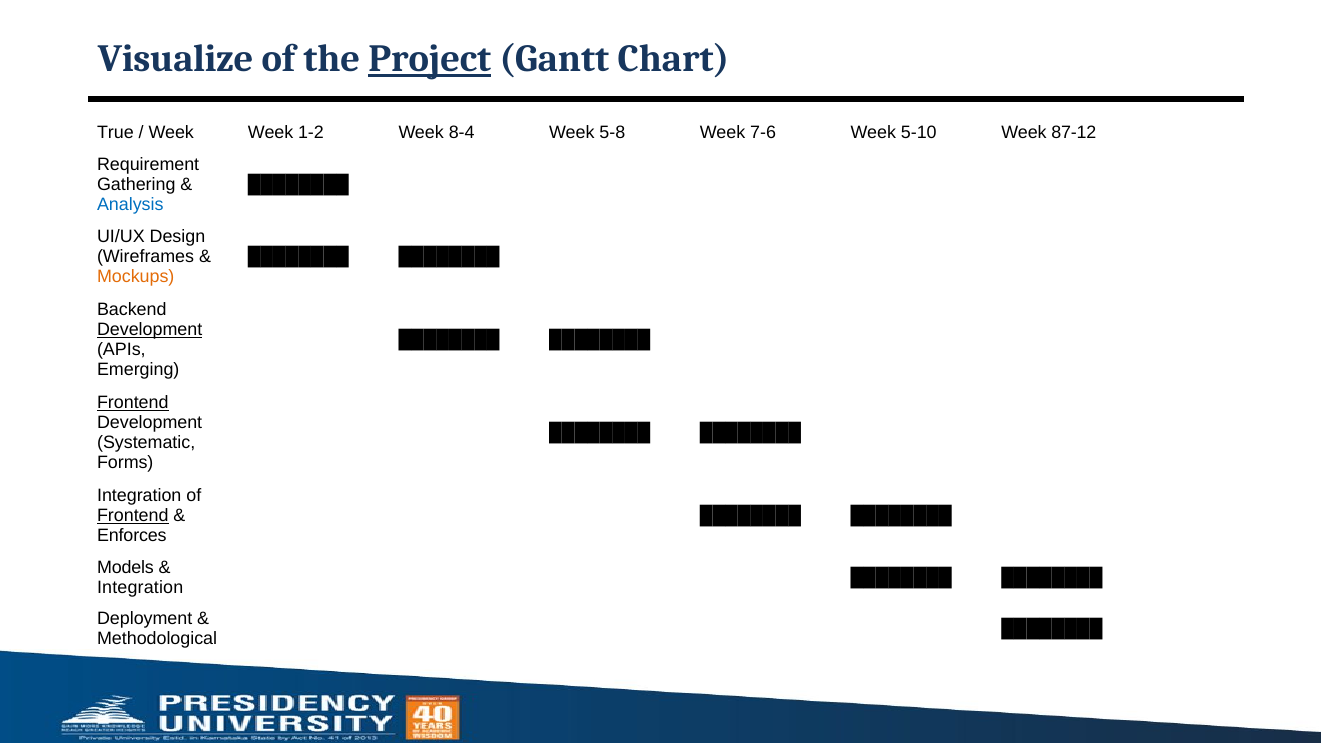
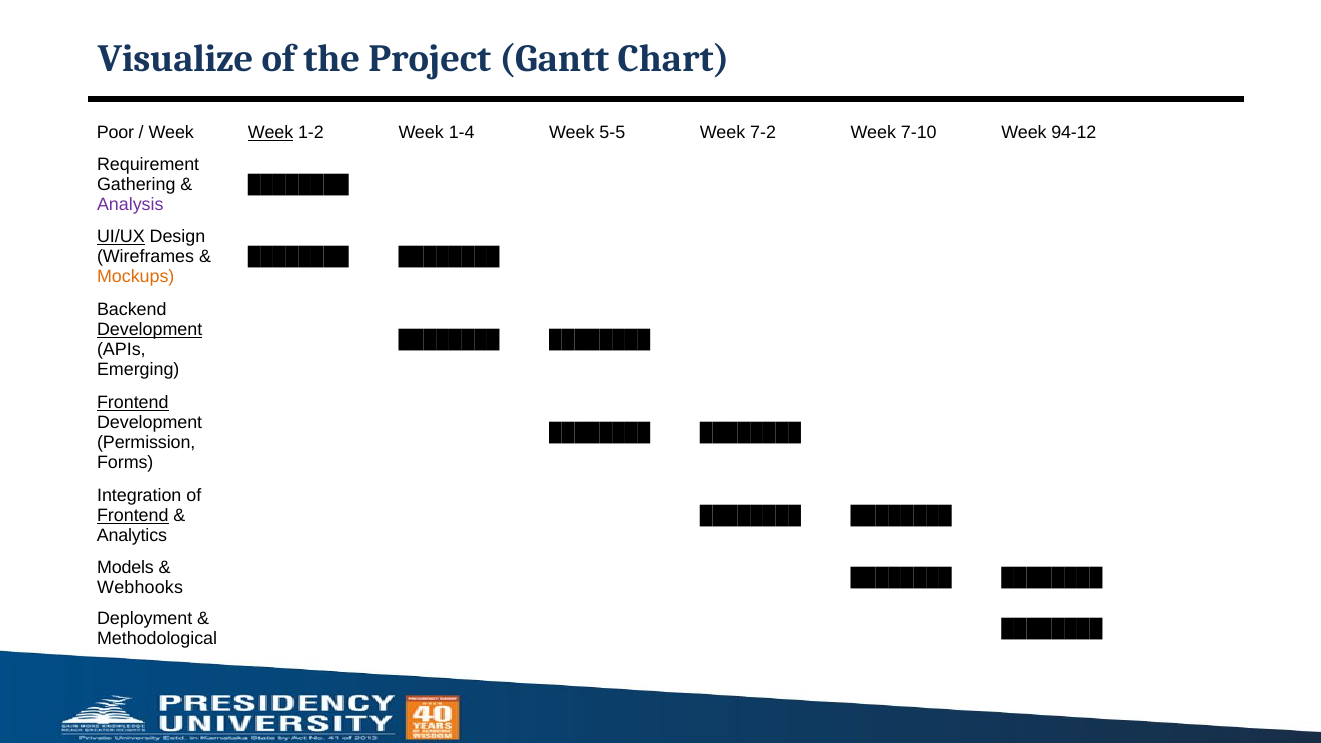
Project underline: present -> none
True: True -> Poor
Week at (271, 133) underline: none -> present
8-4: 8-4 -> 1-4
5-8: 5-8 -> 5-5
7-6: 7-6 -> 7-2
5-10: 5-10 -> 7-10
87-12: 87-12 -> 94-12
Analysis colour: blue -> purple
UI/UX underline: none -> present
Systematic: Systematic -> Permission
Enforces: Enforces -> Analytics
Integration at (140, 588): Integration -> Webhooks
